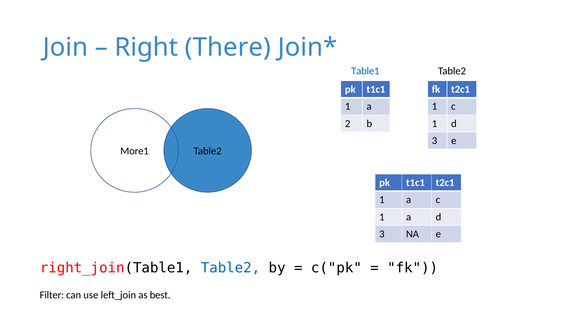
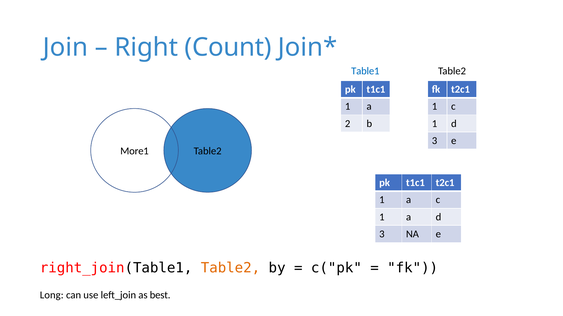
There: There -> Count
Table2 at (230, 268) colour: blue -> orange
Filter: Filter -> Long
